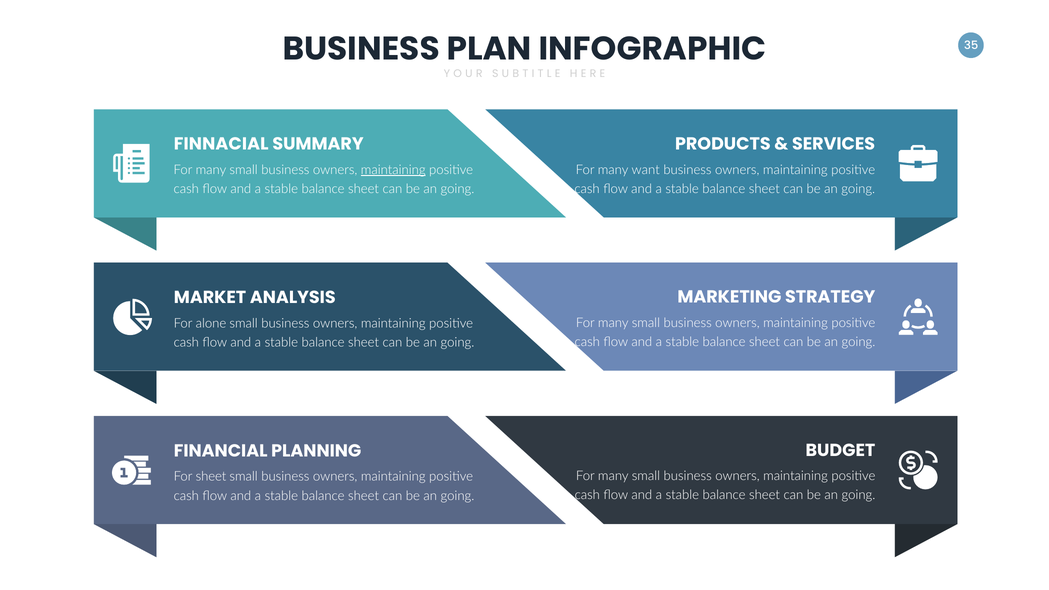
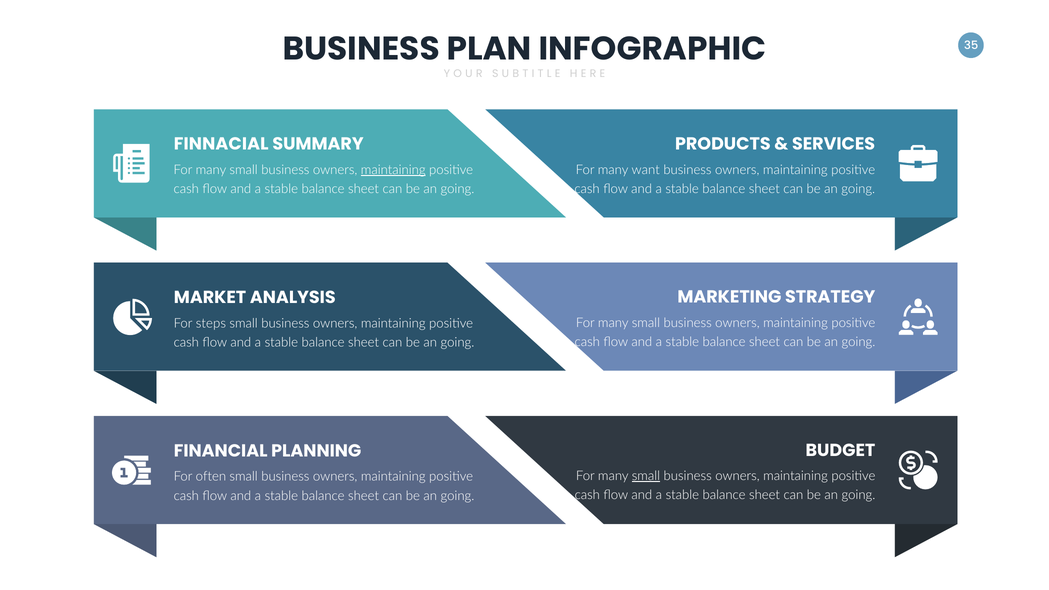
alone: alone -> steps
small at (646, 476) underline: none -> present
For sheet: sheet -> often
